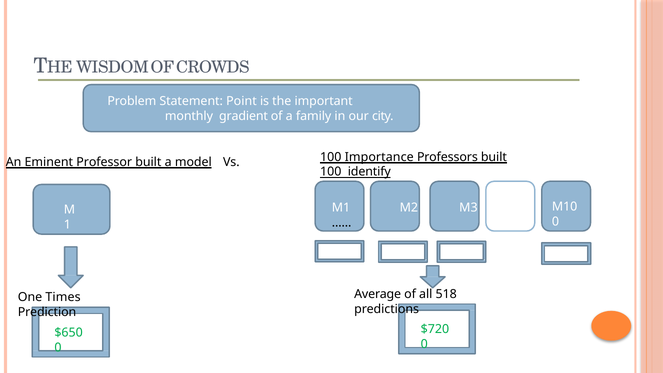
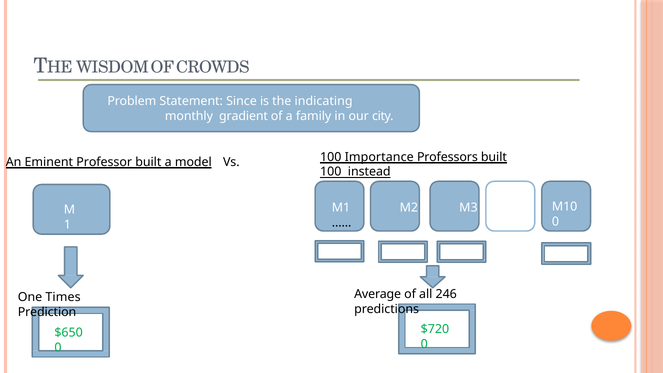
Point: Point -> Since
important: important -> indicating
identify: identify -> instead
518: 518 -> 246
